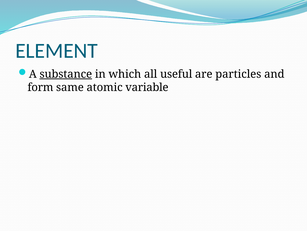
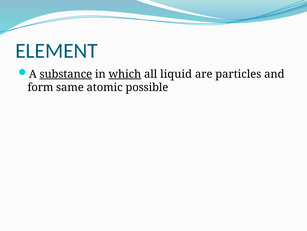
which underline: none -> present
useful: useful -> liquid
variable: variable -> possible
